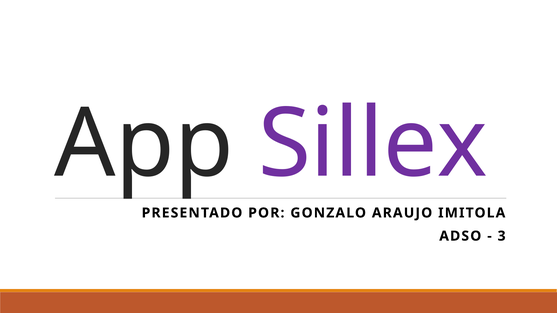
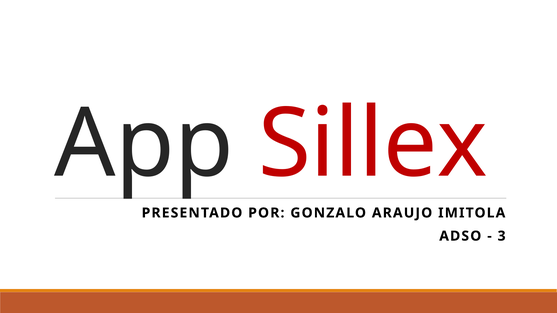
Sillex colour: purple -> red
